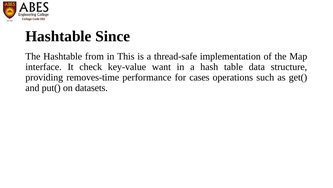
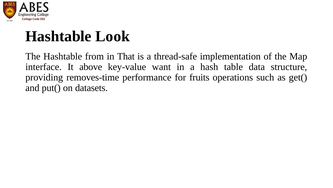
Since: Since -> Look
This: This -> That
check: check -> above
cases: cases -> fruits
